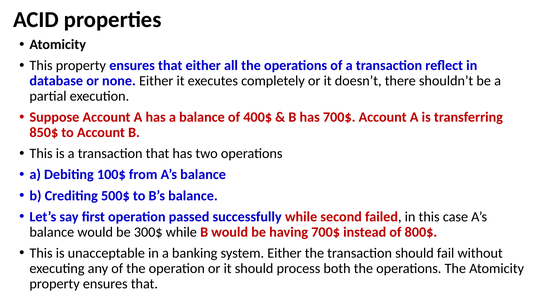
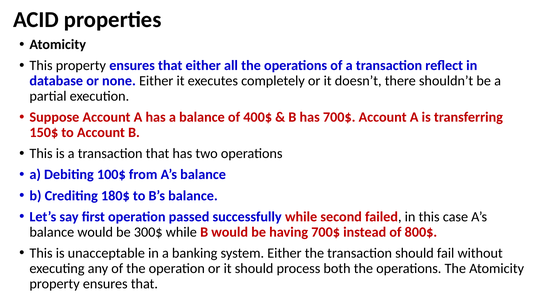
850$: 850$ -> 150$
500$: 500$ -> 180$
